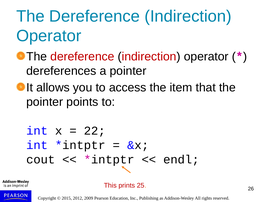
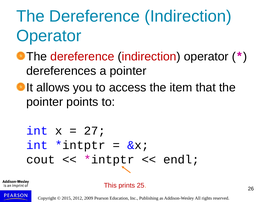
22: 22 -> 27
